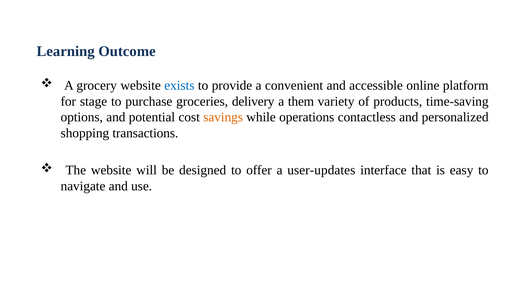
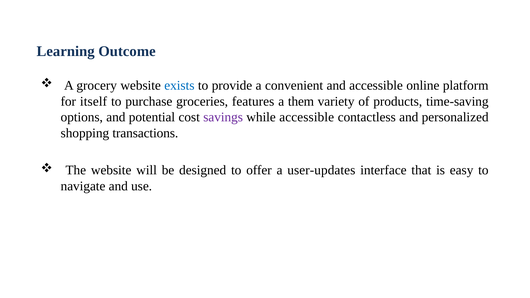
stage: stage -> itself
delivery: delivery -> features
savings colour: orange -> purple
while operations: operations -> accessible
